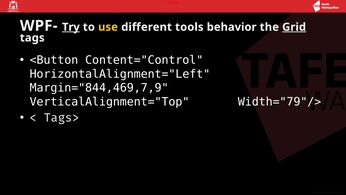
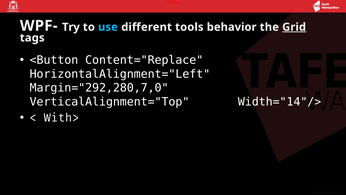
Try underline: present -> none
use colour: yellow -> light blue
Content="Control: Content="Control -> Content="Replace
Margin="844,469,7,9: Margin="844,469,7,9 -> Margin="292,280,7,0
Width="79"/>: Width="79"/> -> Width="14"/>
</Tags>: </Tags> -> </With>
